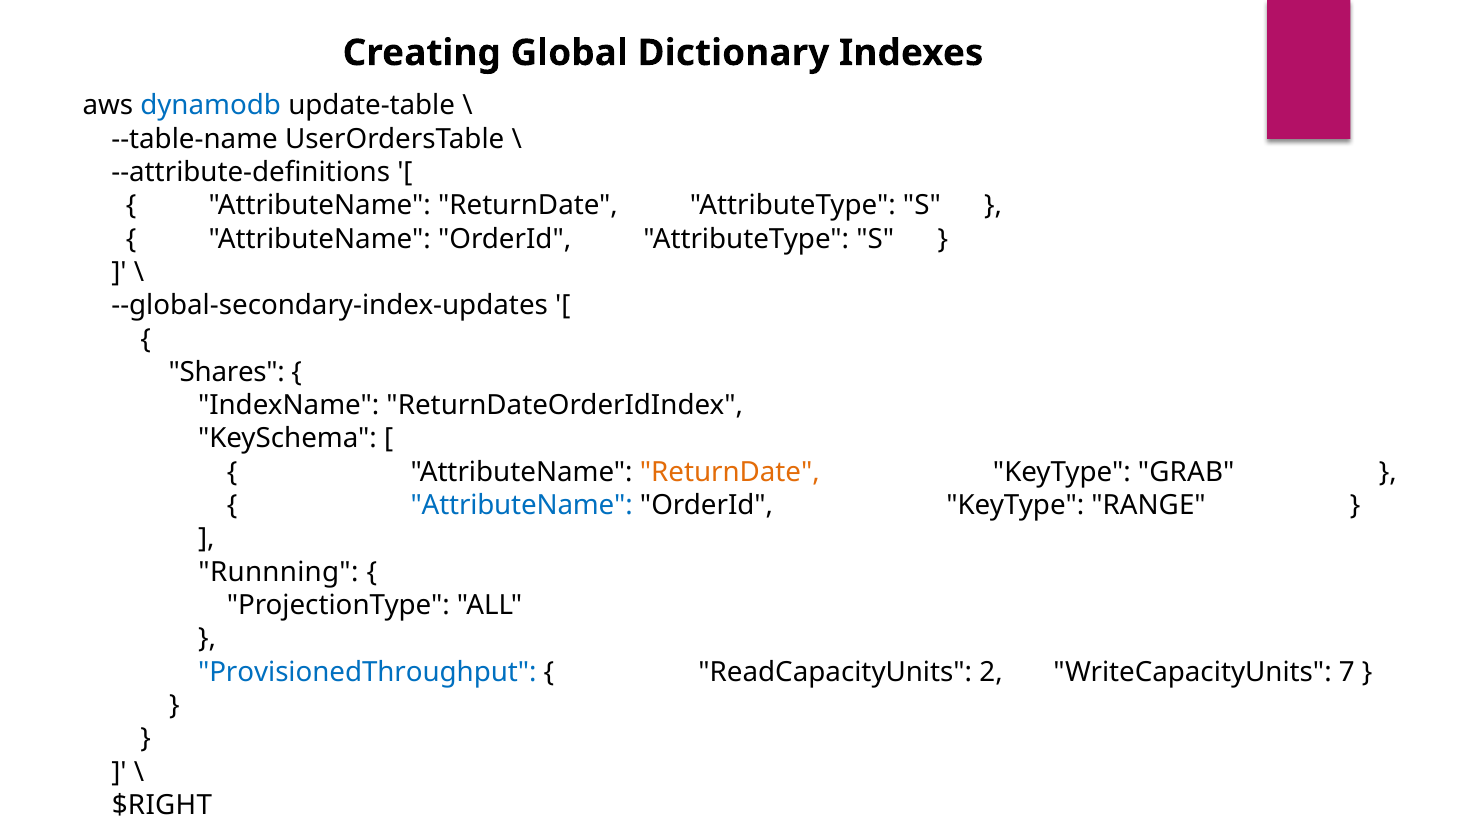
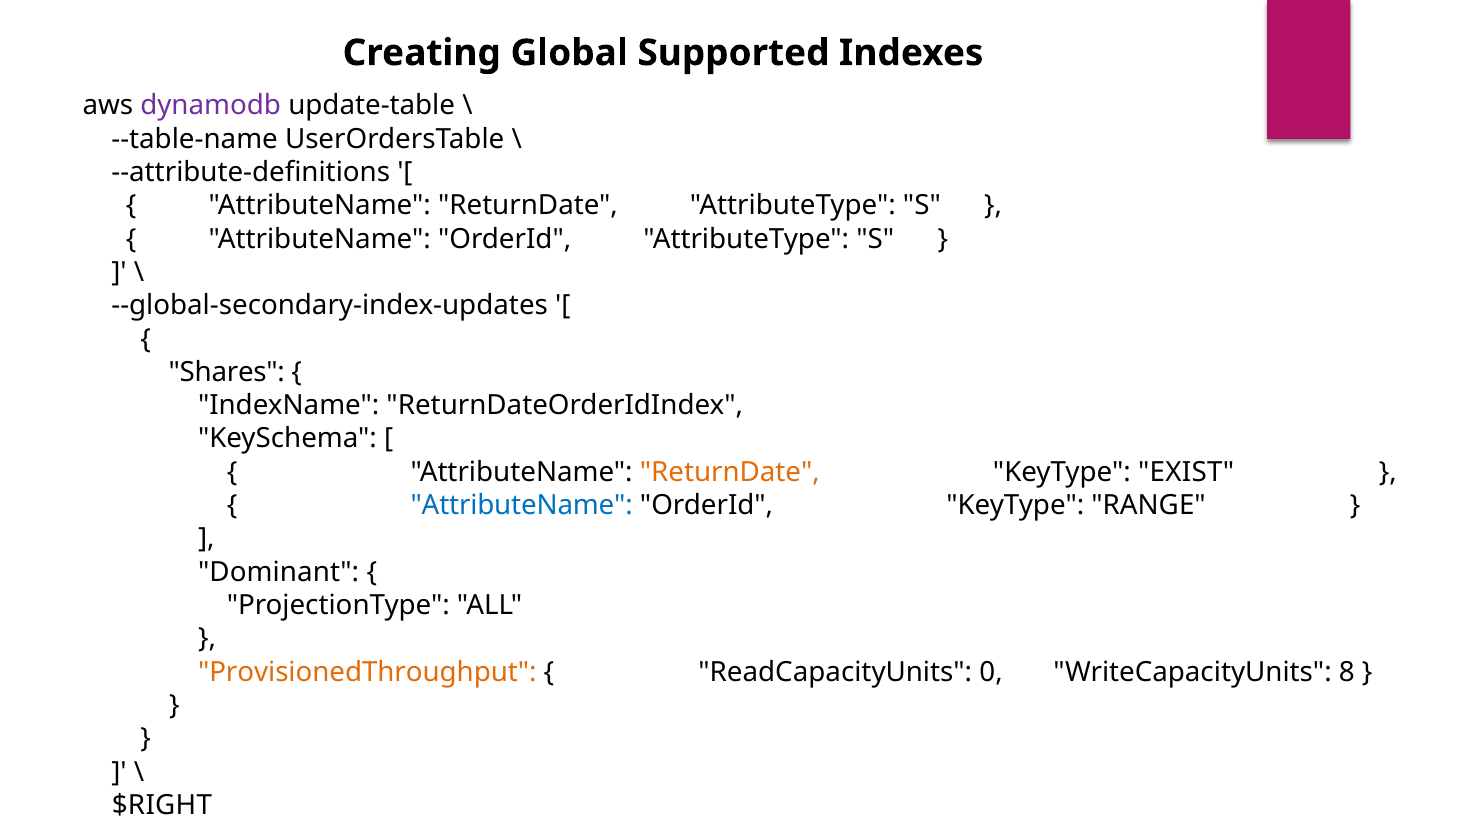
Dictionary: Dictionary -> Supported
dynamodb colour: blue -> purple
GRAB: GRAB -> EXIST
Runnning: Runnning -> Dominant
ProvisionedThroughput colour: blue -> orange
2: 2 -> 0
7: 7 -> 8
